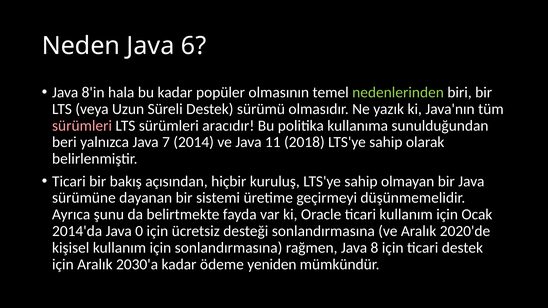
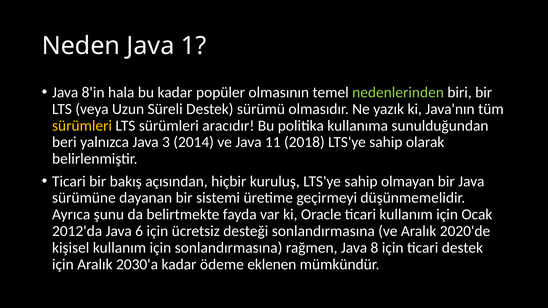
6: 6 -> 1
sürümleri at (82, 126) colour: pink -> yellow
7: 7 -> 3
2014'da: 2014'da -> 2012'da
0: 0 -> 6
yeniden: yeniden -> eklenen
